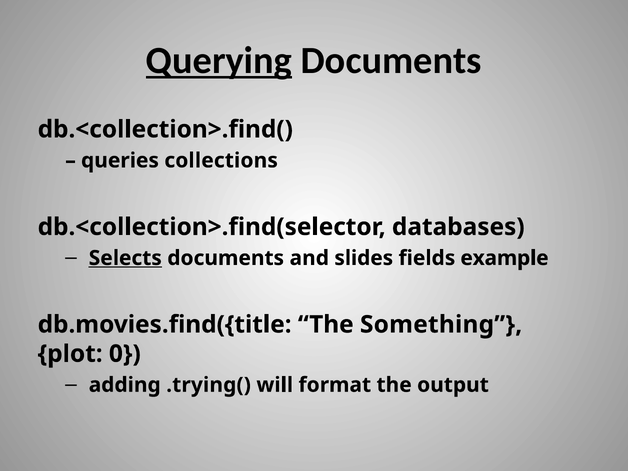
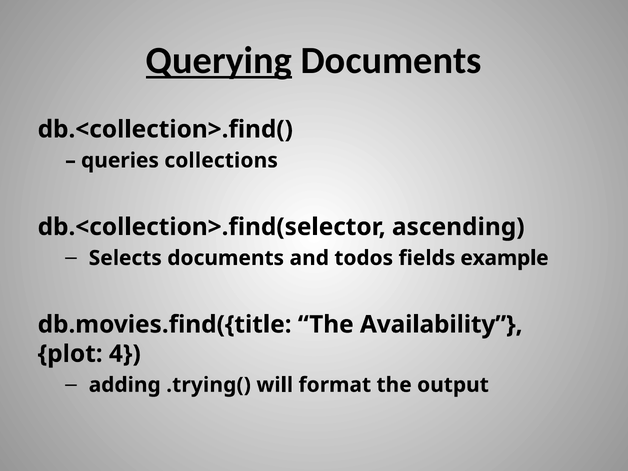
databases: databases -> ascending
Selects underline: present -> none
slides: slides -> todos
Something: Something -> Availability
0: 0 -> 4
